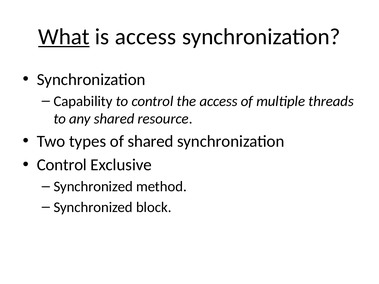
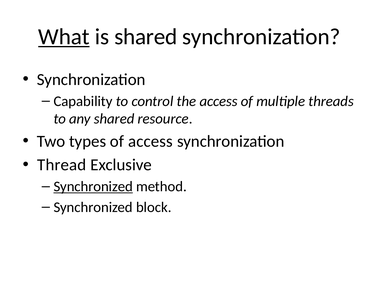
is access: access -> shared
of shared: shared -> access
Control at (62, 165): Control -> Thread
Synchronized at (93, 187) underline: none -> present
